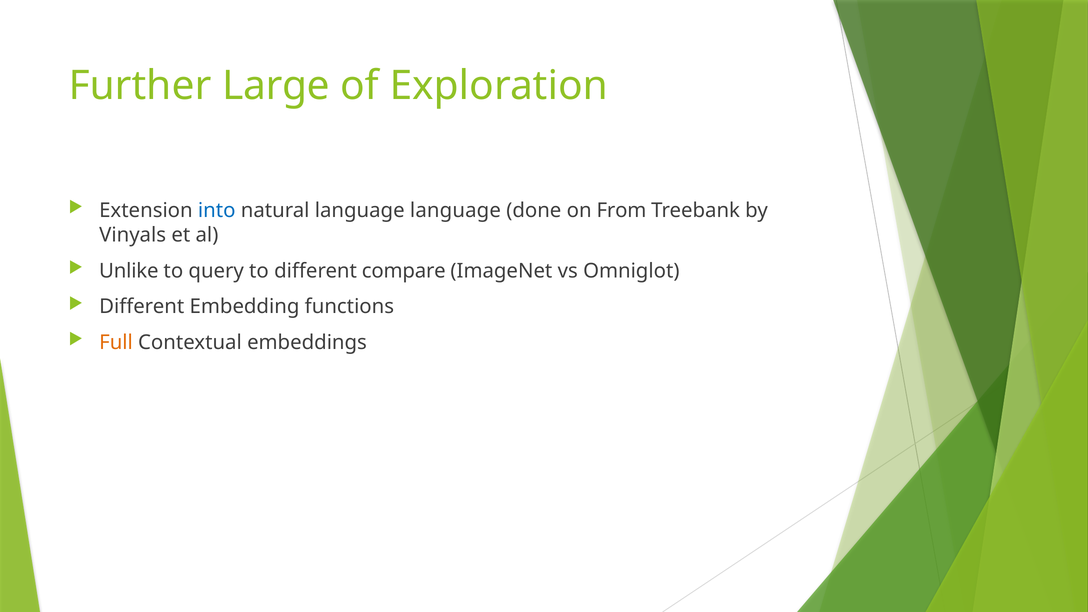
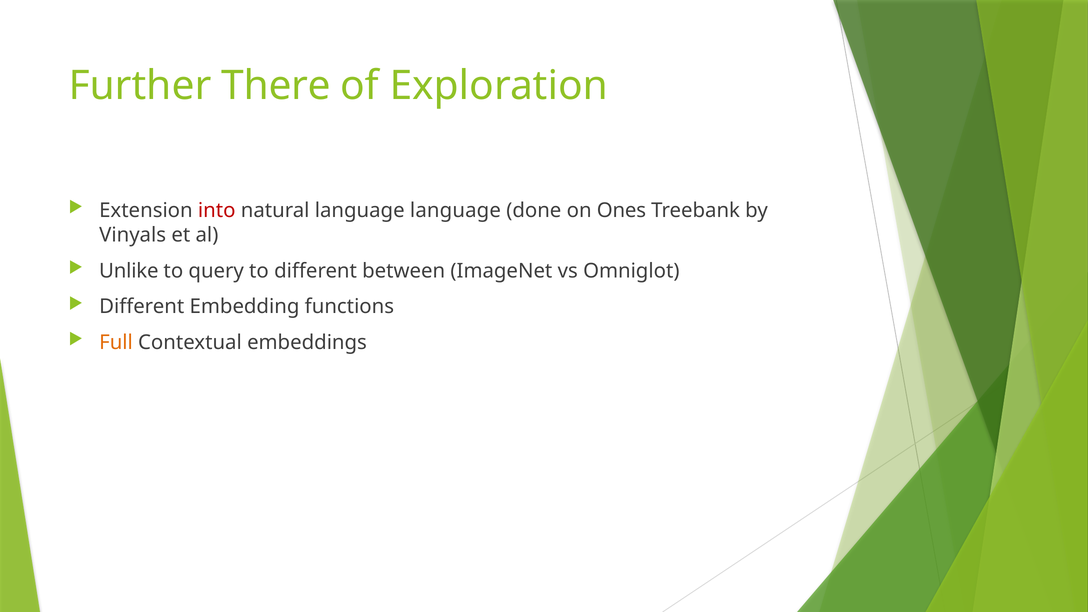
Large: Large -> There
into colour: blue -> red
From: From -> Ones
compare: compare -> between
